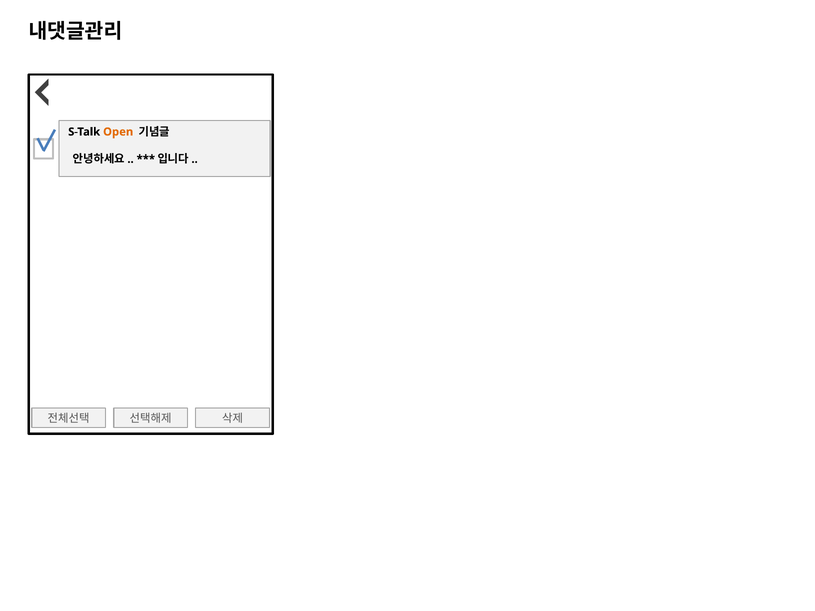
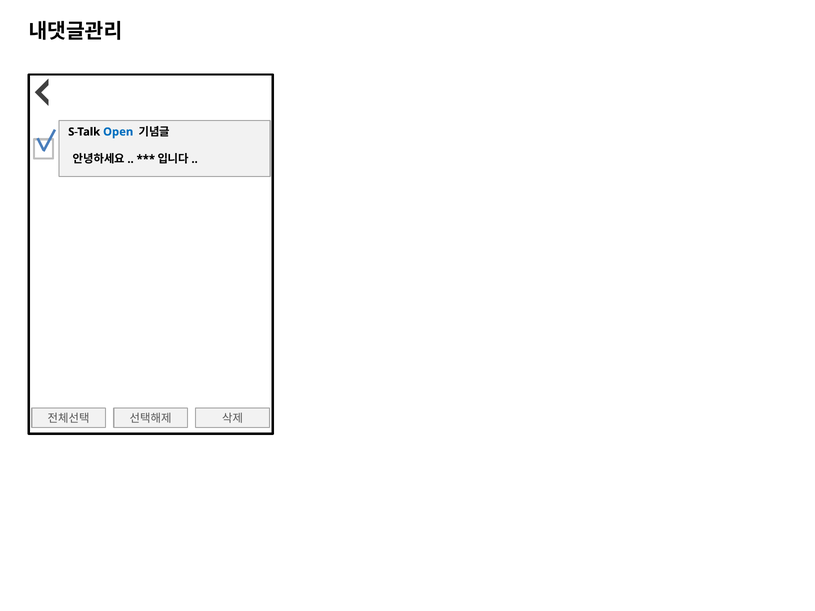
Open colour: orange -> blue
